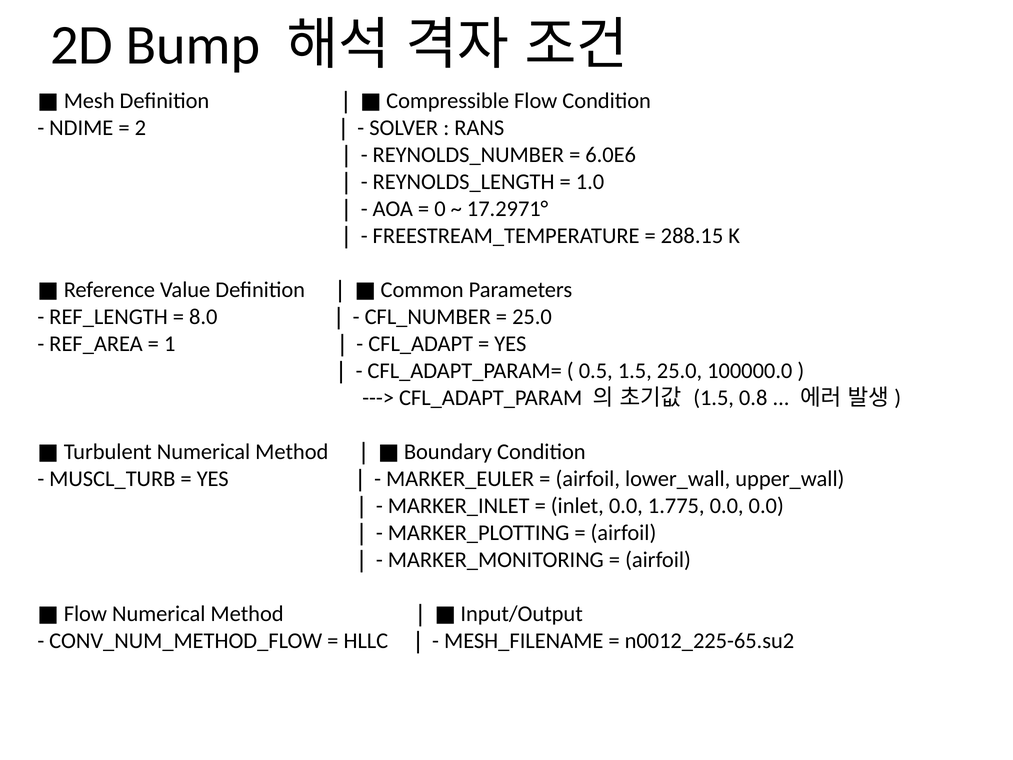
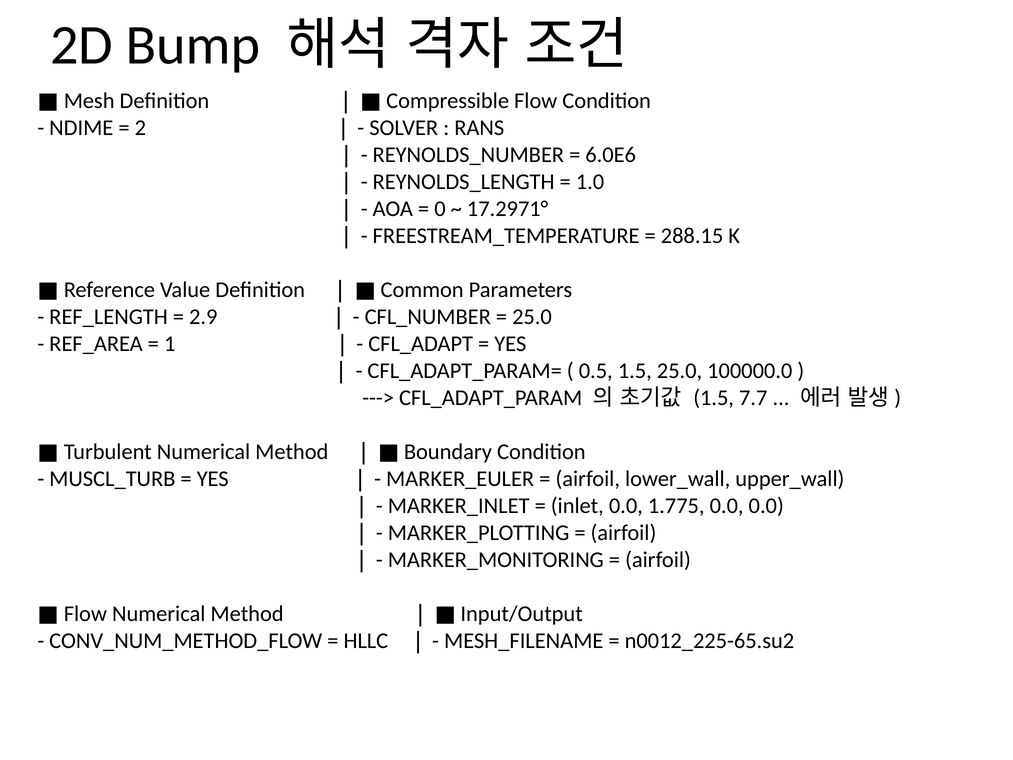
8.0: 8.0 -> 2.9
0.8: 0.8 -> 7.7
